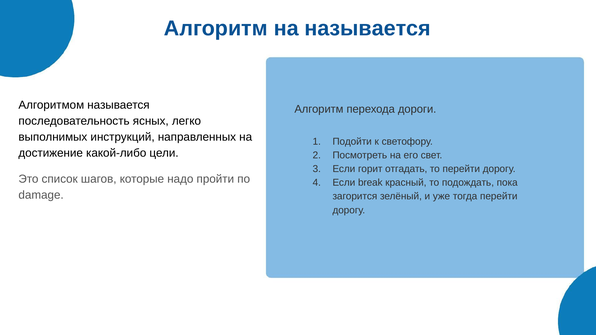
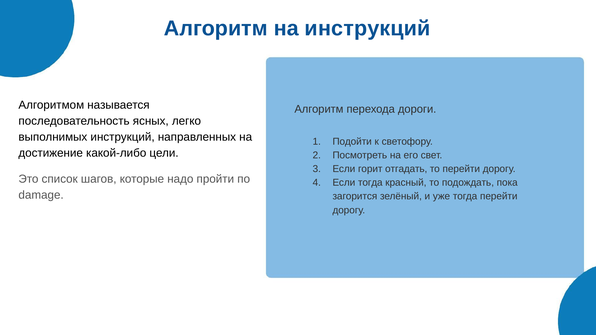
на называется: называется -> инструкций
Если break: break -> тогда
